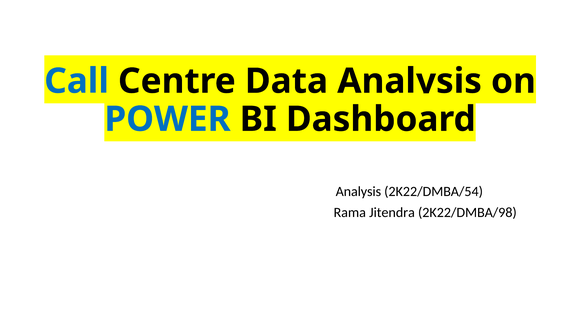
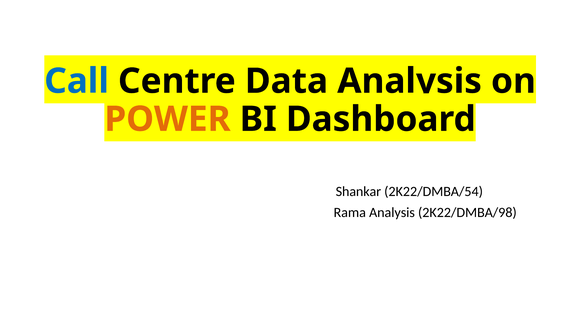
POWER colour: blue -> orange
Analysis at (358, 191): Analysis -> Shankar
Rama Jitendra: Jitendra -> Analysis
